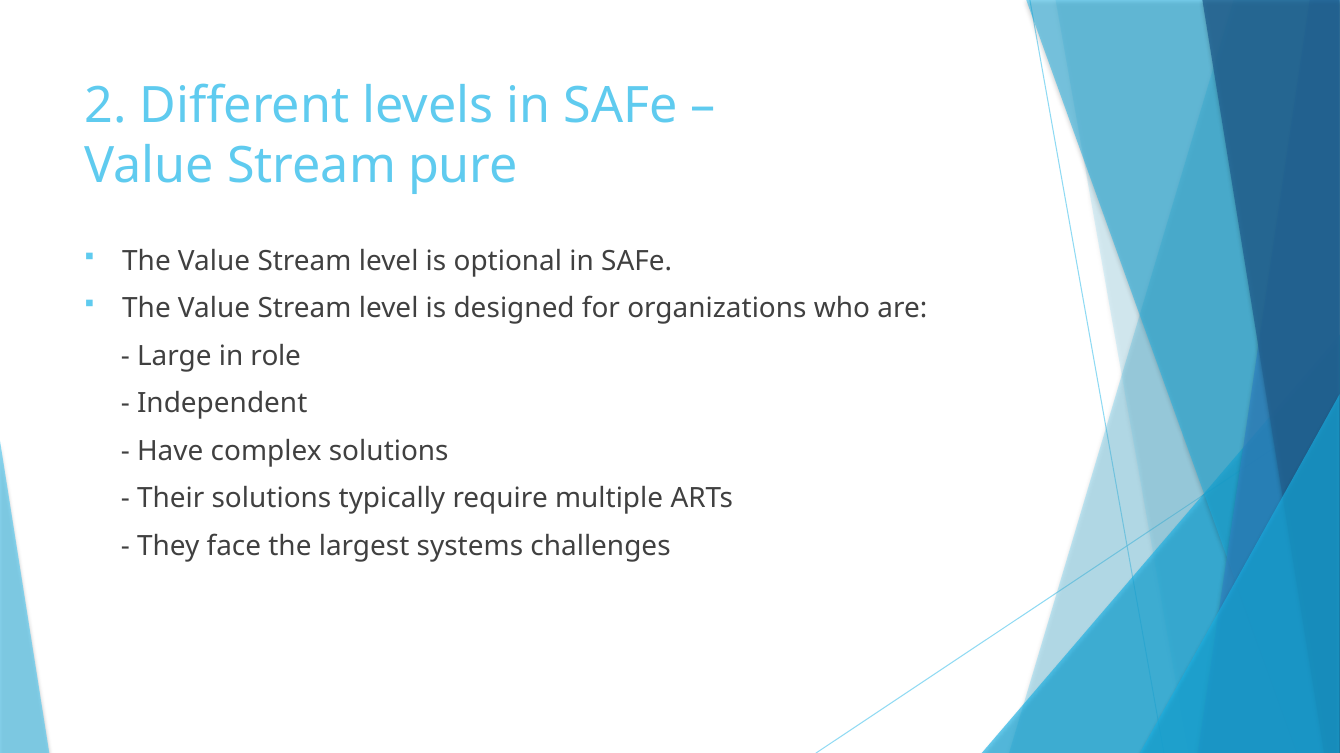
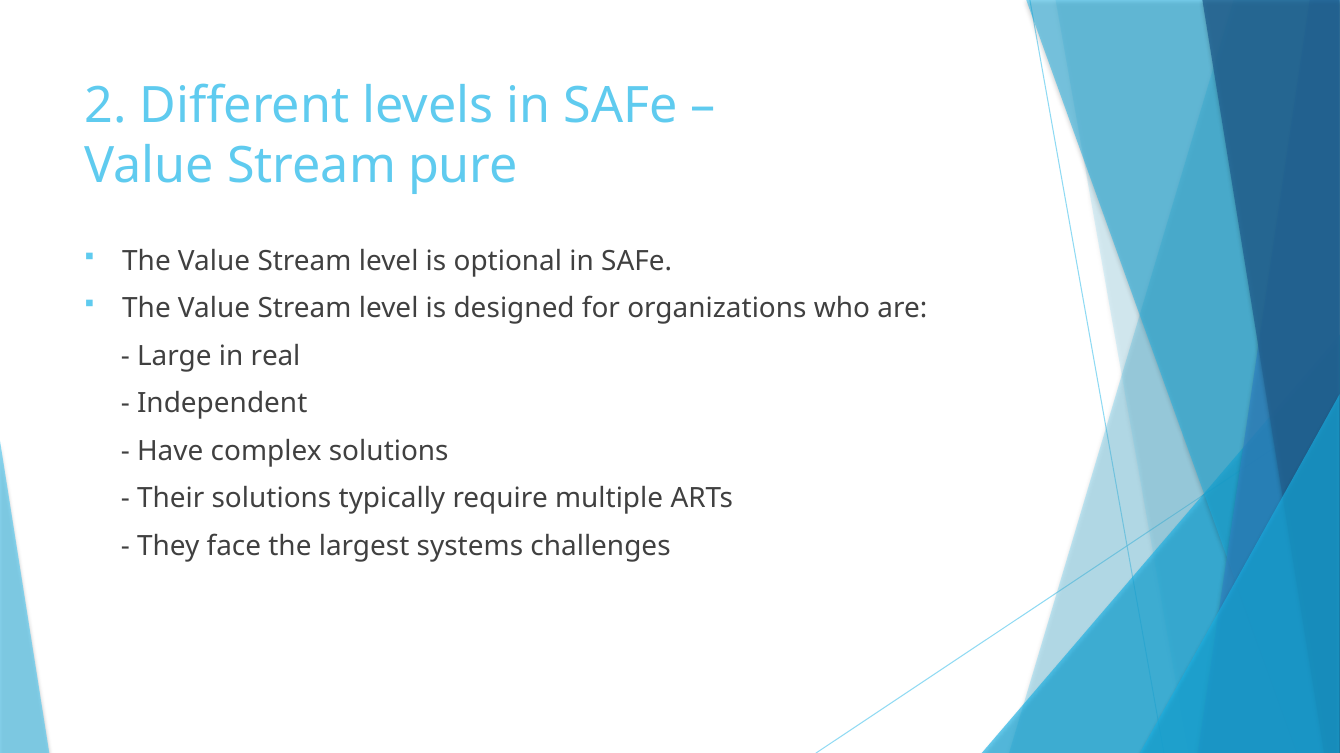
role: role -> real
